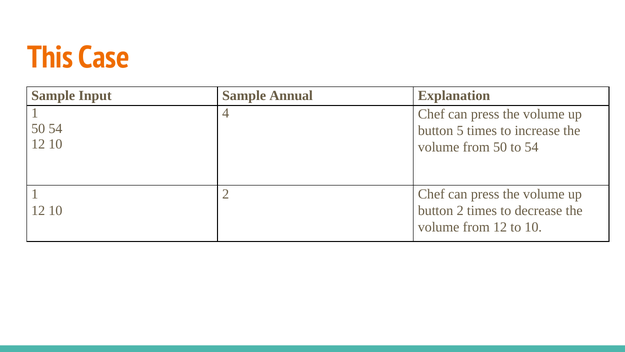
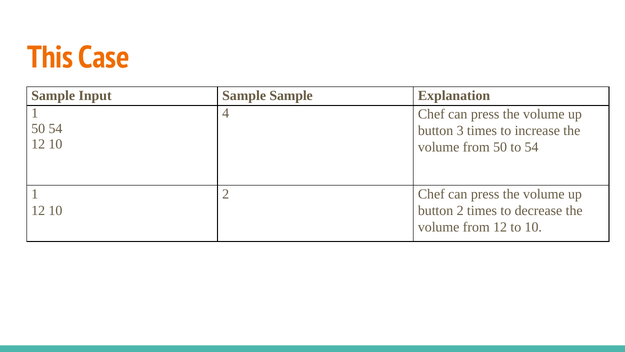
Sample Annual: Annual -> Sample
5: 5 -> 3
